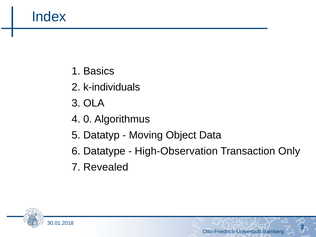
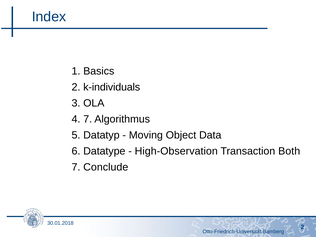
4 0: 0 -> 7
Only: Only -> Both
Revealed: Revealed -> Conclude
